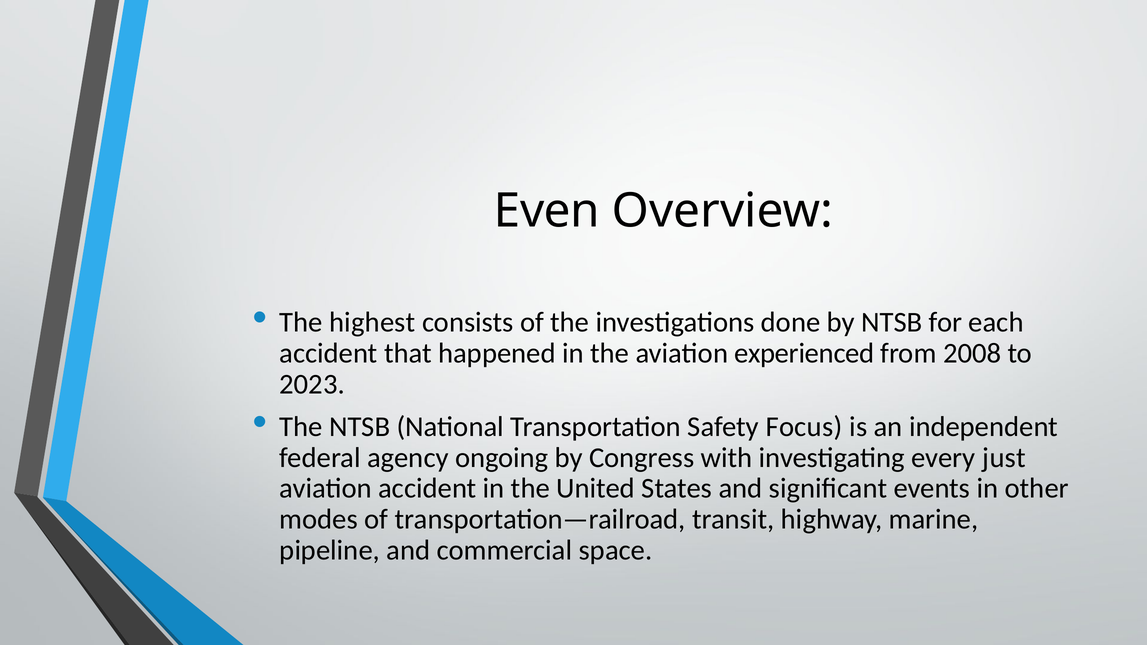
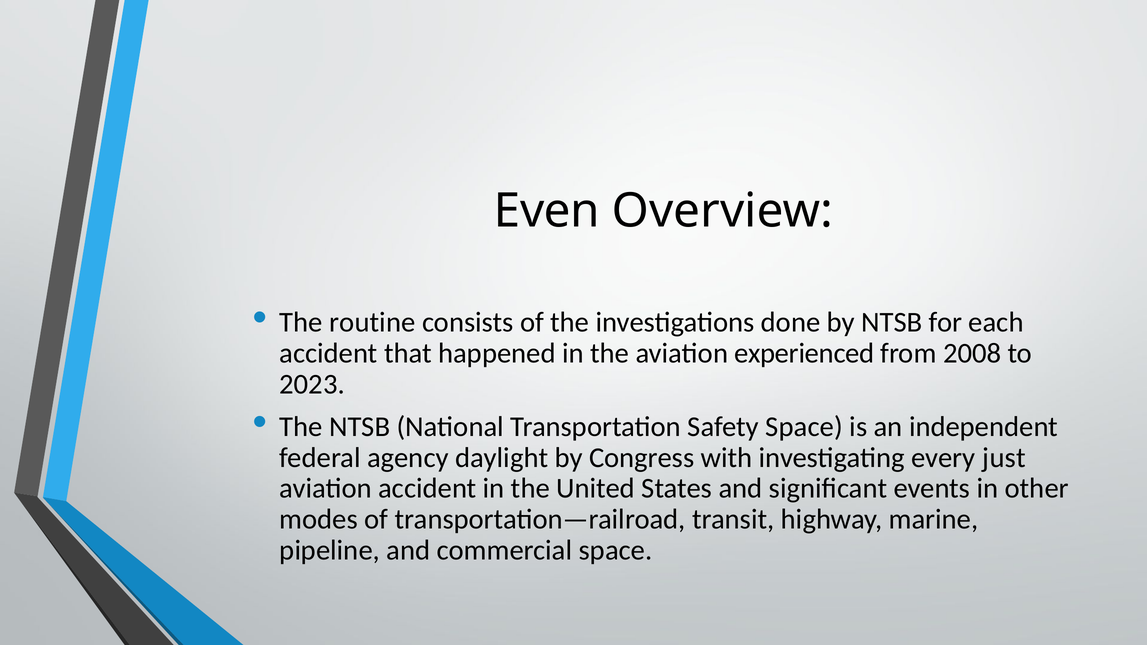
highest: highest -> routine
Safety Focus: Focus -> Space
ongoing: ongoing -> daylight
